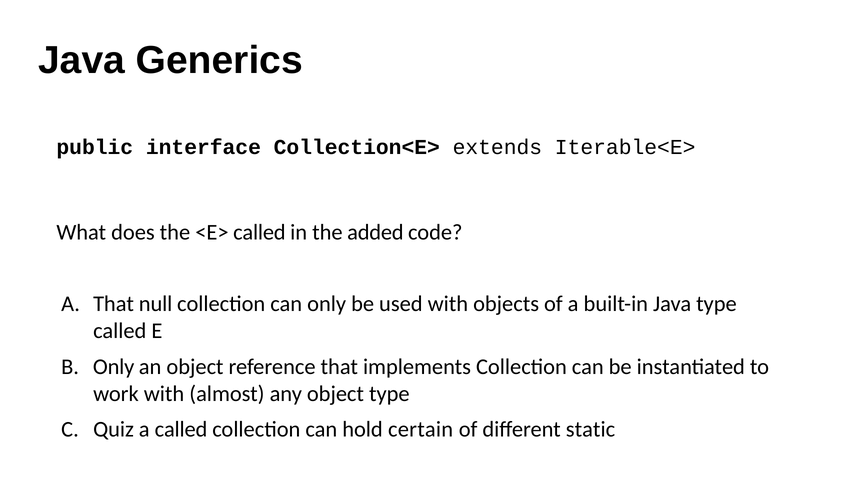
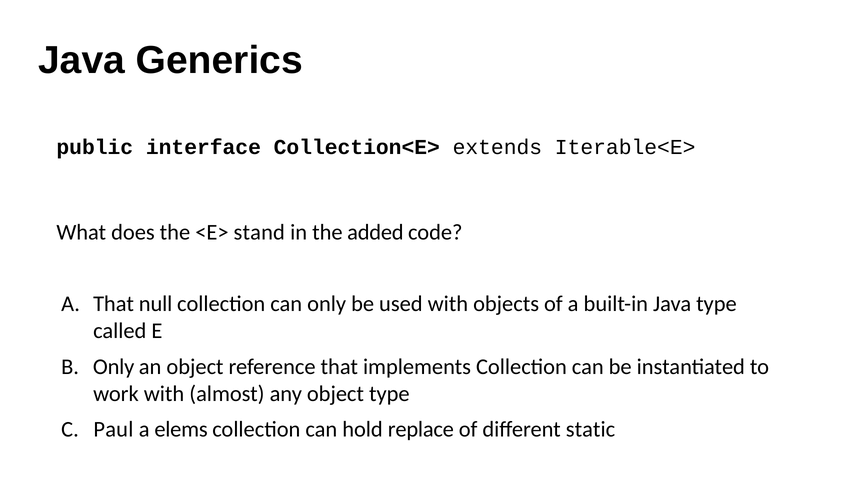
<E> called: called -> stand
Quiz: Quiz -> Paul
a called: called -> elems
certain: certain -> replace
